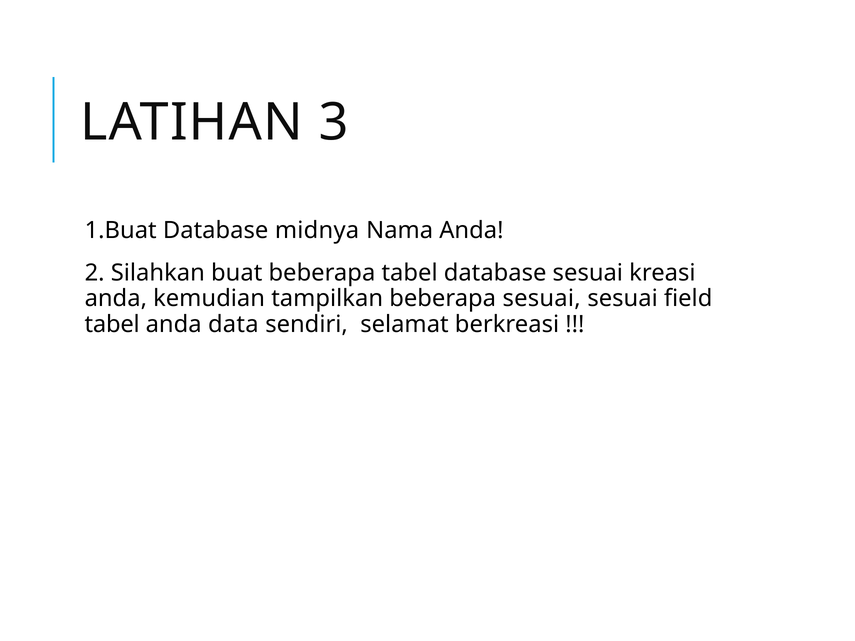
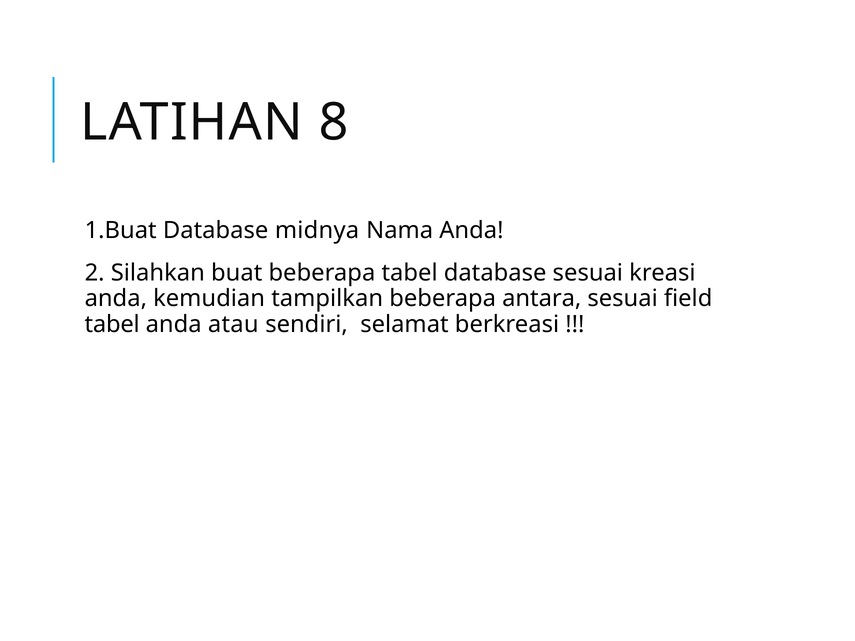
3: 3 -> 8
beberapa sesuai: sesuai -> antara
data: data -> atau
